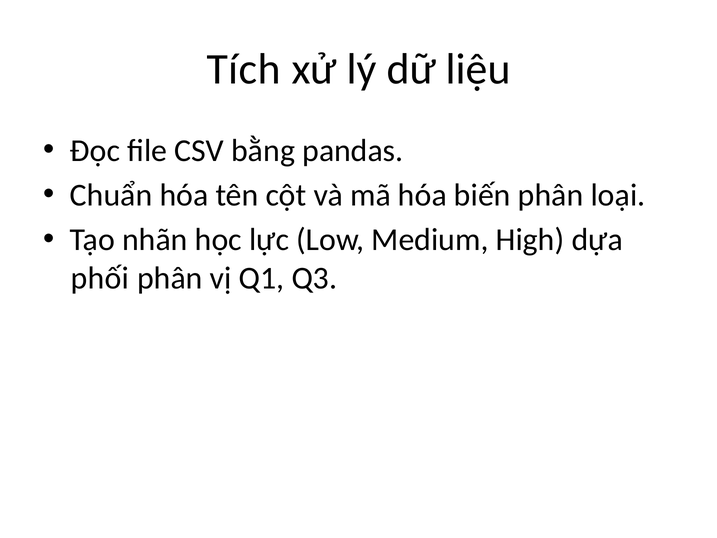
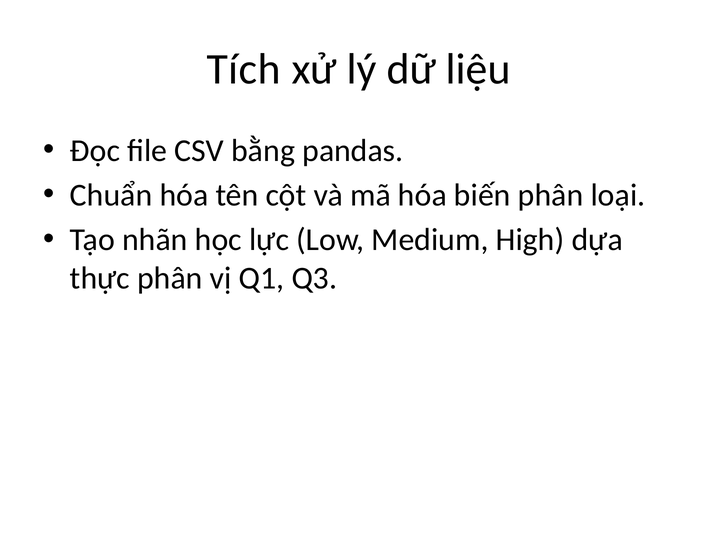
phối: phối -> thực
